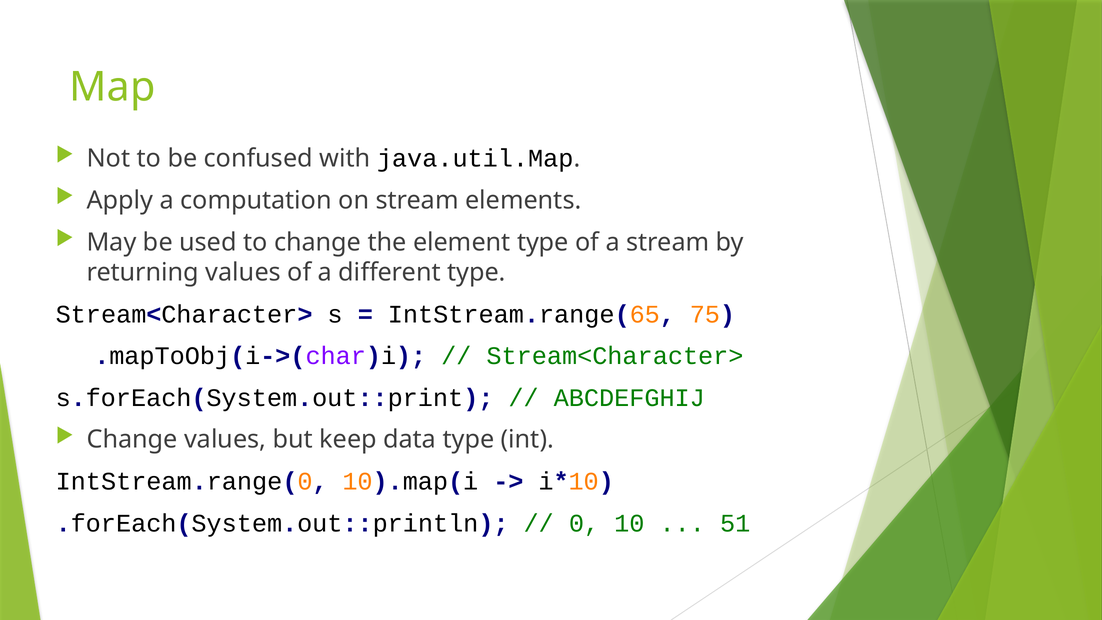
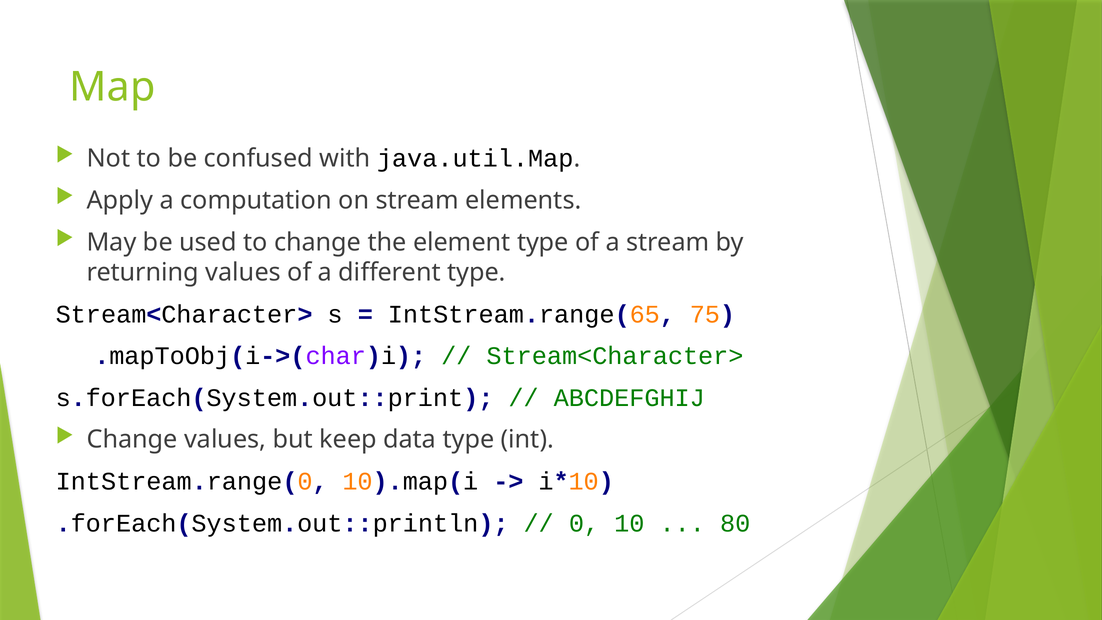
51: 51 -> 80
